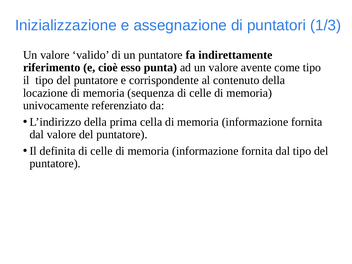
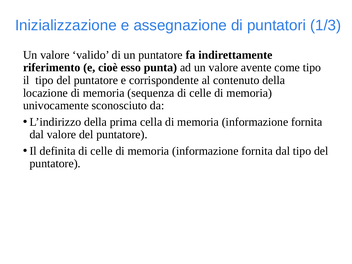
referenziato: referenziato -> sconosciuto
